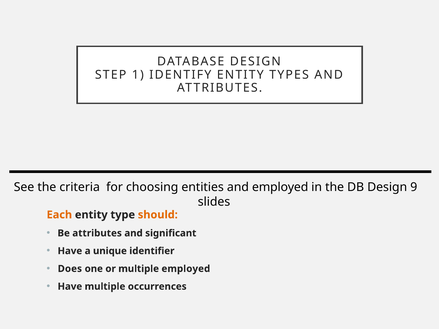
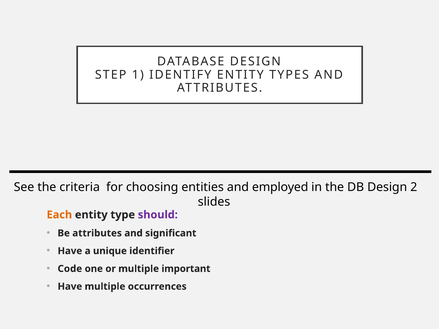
9: 9 -> 2
should colour: orange -> purple
Does: Does -> Code
multiple employed: employed -> important
